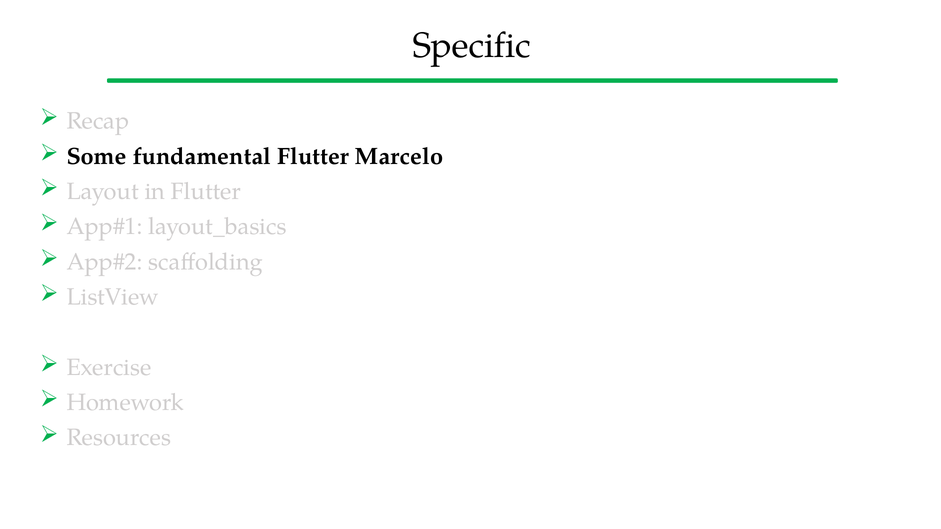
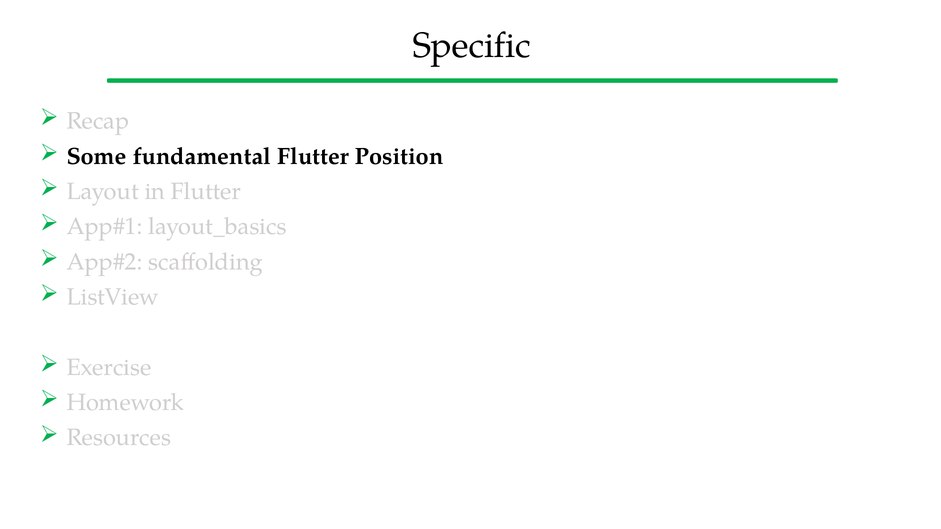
Marcelo: Marcelo -> Position
